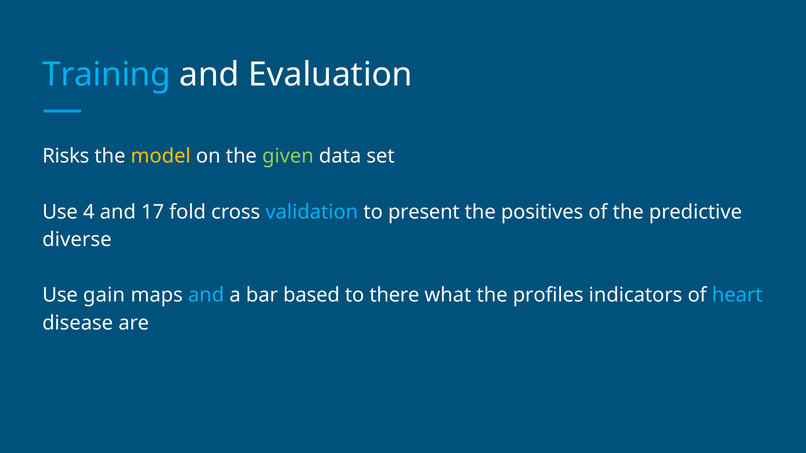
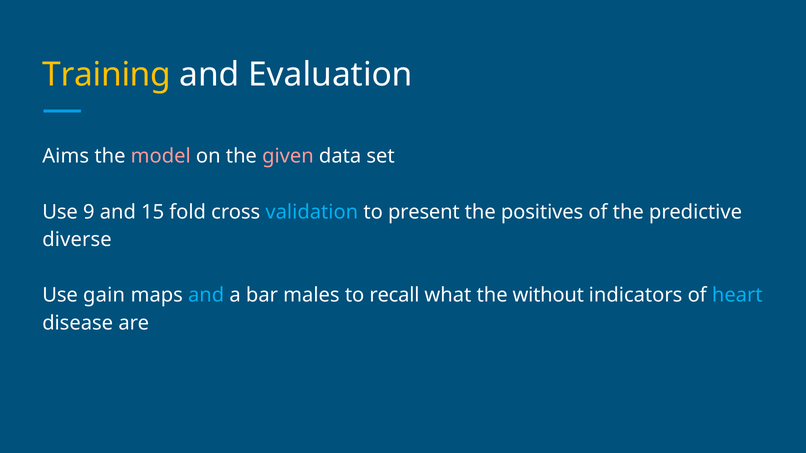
Training colour: light blue -> yellow
Risks: Risks -> Aims
model colour: yellow -> pink
given colour: light green -> pink
4: 4 -> 9
17: 17 -> 15
based: based -> males
there: there -> recall
profiles: profiles -> without
